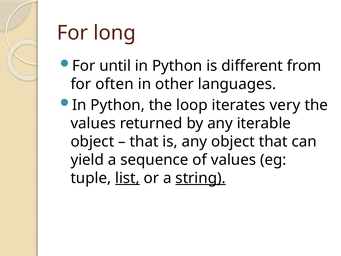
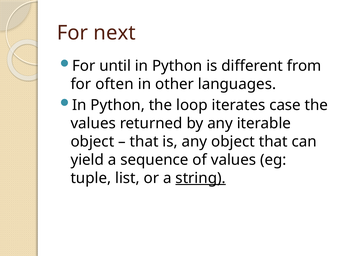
long: long -> next
very: very -> case
list underline: present -> none
